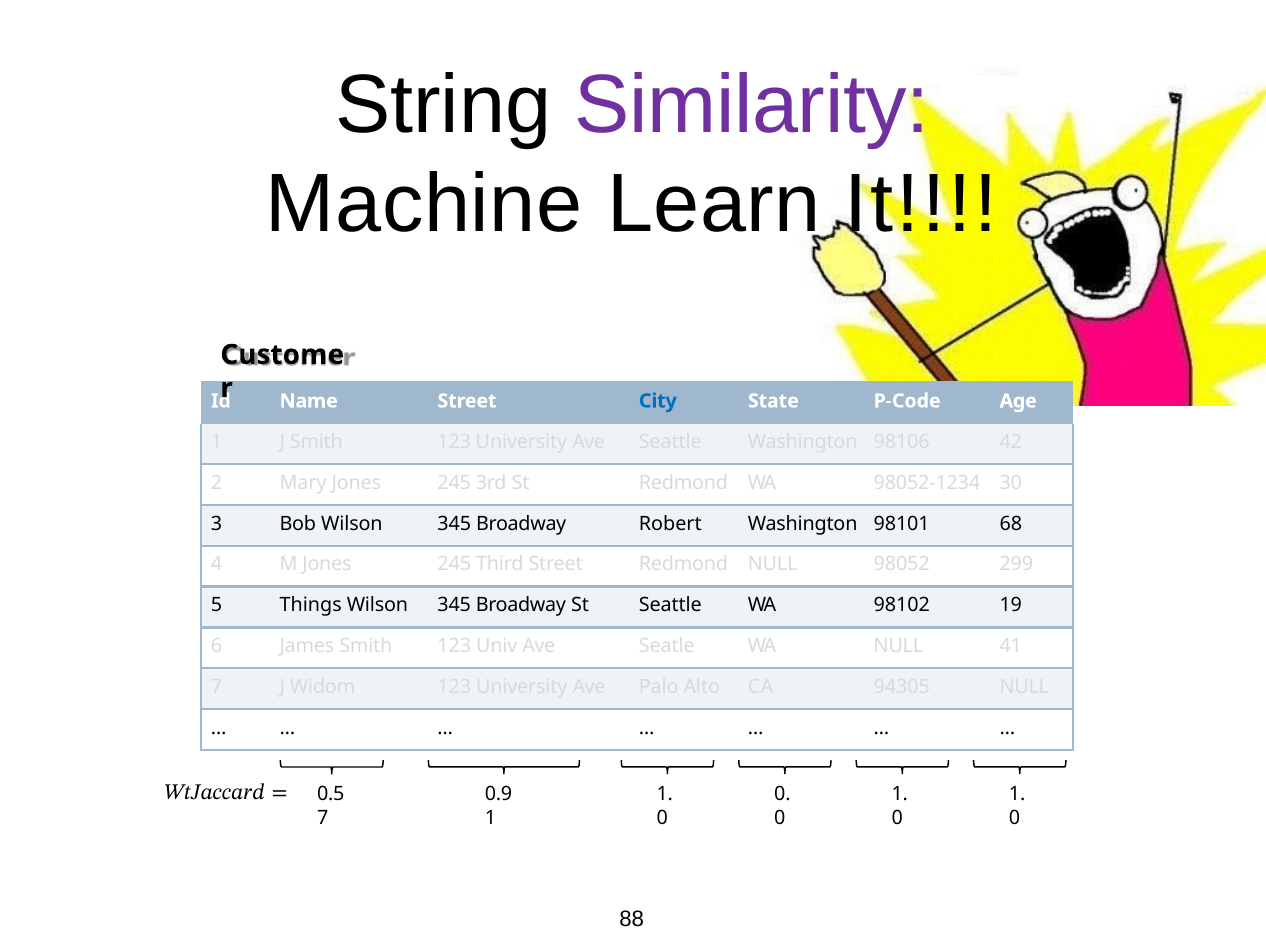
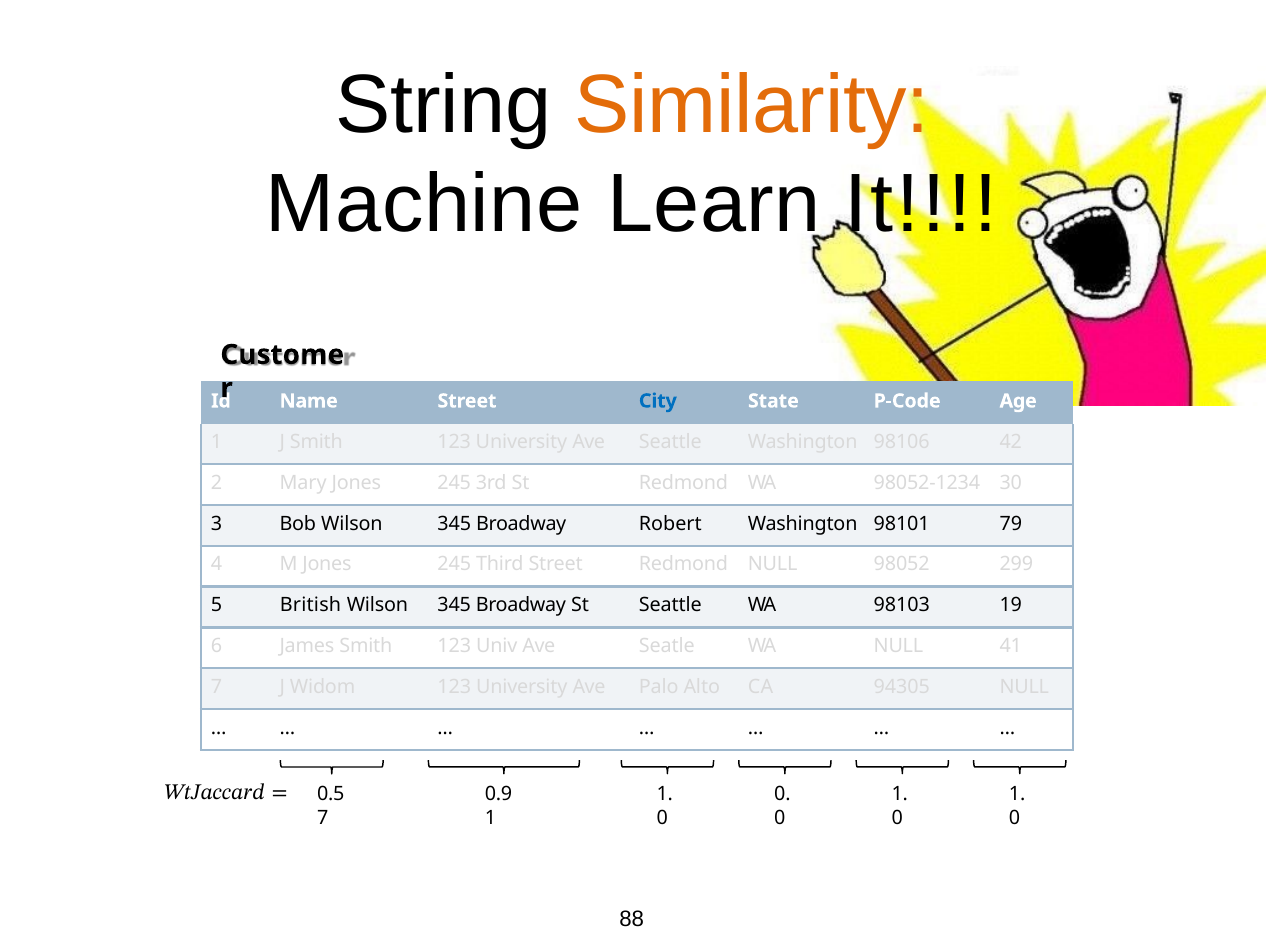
Similarity colour: purple -> orange
68: 68 -> 79
Things: Things -> British
98102: 98102 -> 98103
